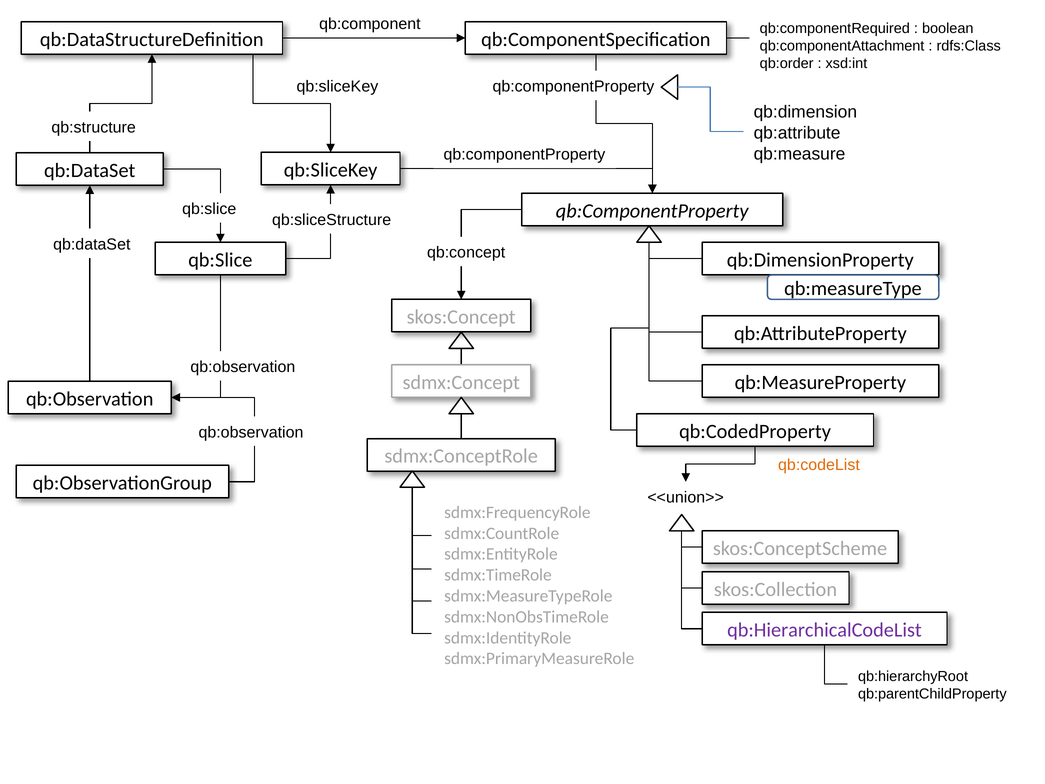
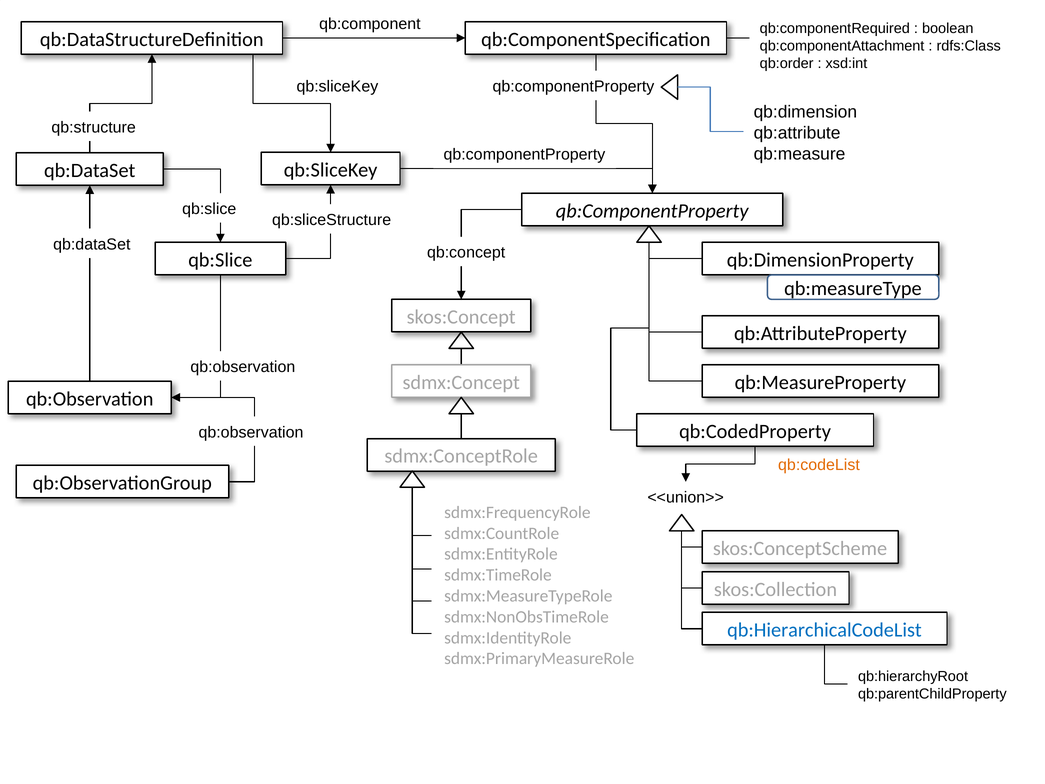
qb:HierarchicalCodeList colour: purple -> blue
